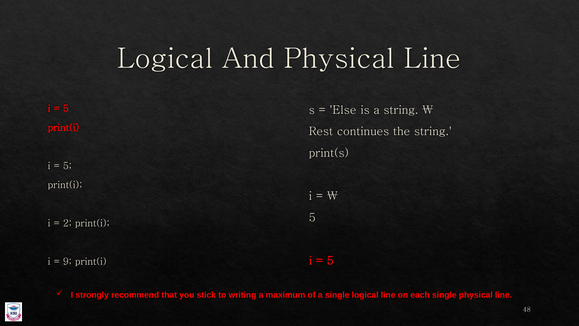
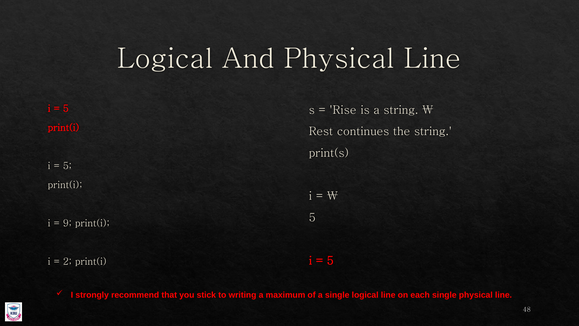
Else: Else -> Rise
2: 2 -> 9
9: 9 -> 2
